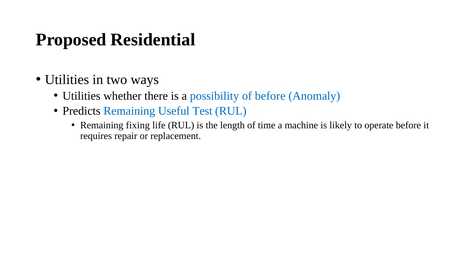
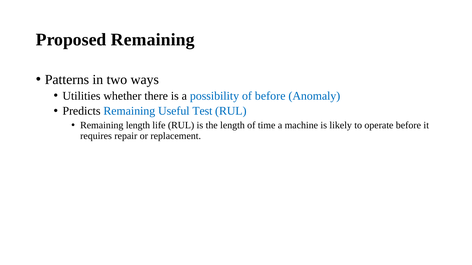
Proposed Residential: Residential -> Remaining
Utilities at (67, 80): Utilities -> Patterns
Remaining fixing: fixing -> length
